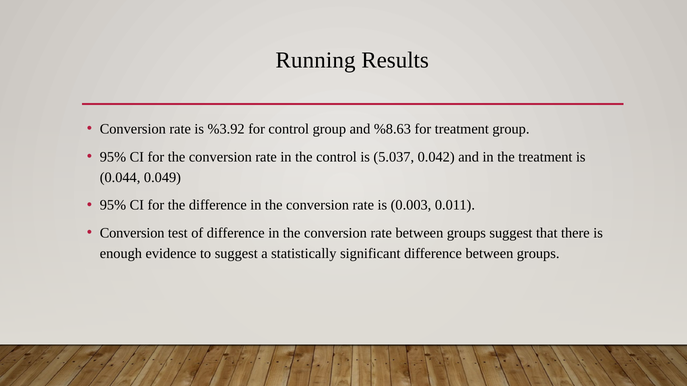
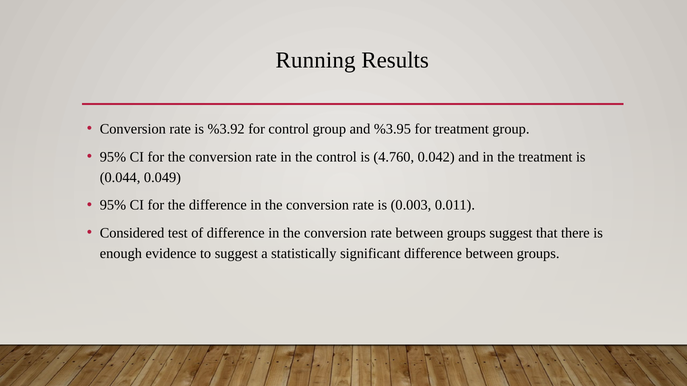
%8.63: %8.63 -> %3.95
5.037: 5.037 -> 4.760
Conversion at (132, 233): Conversion -> Considered
